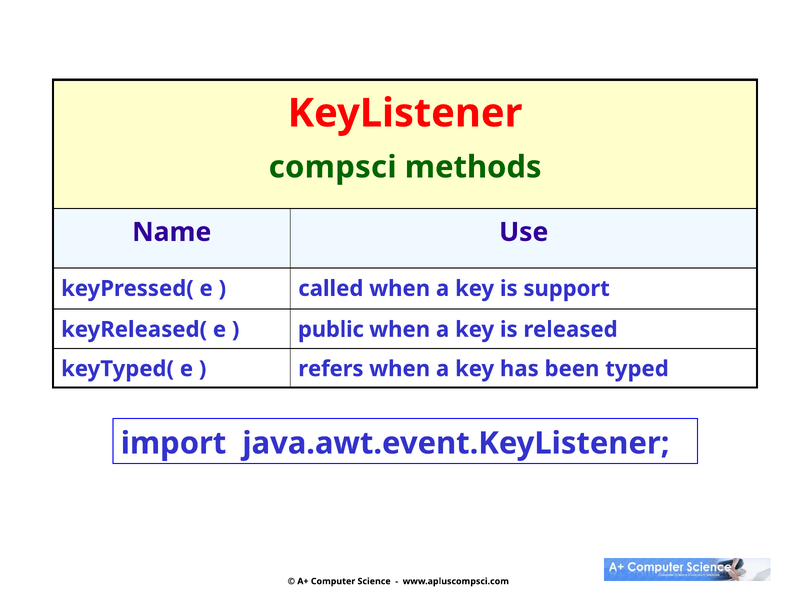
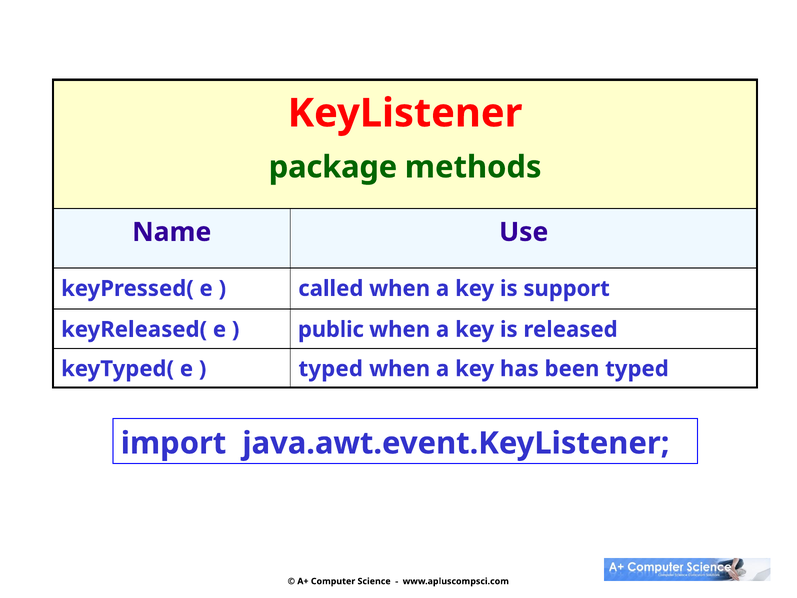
compsci: compsci -> package
refers at (331, 369): refers -> typed
